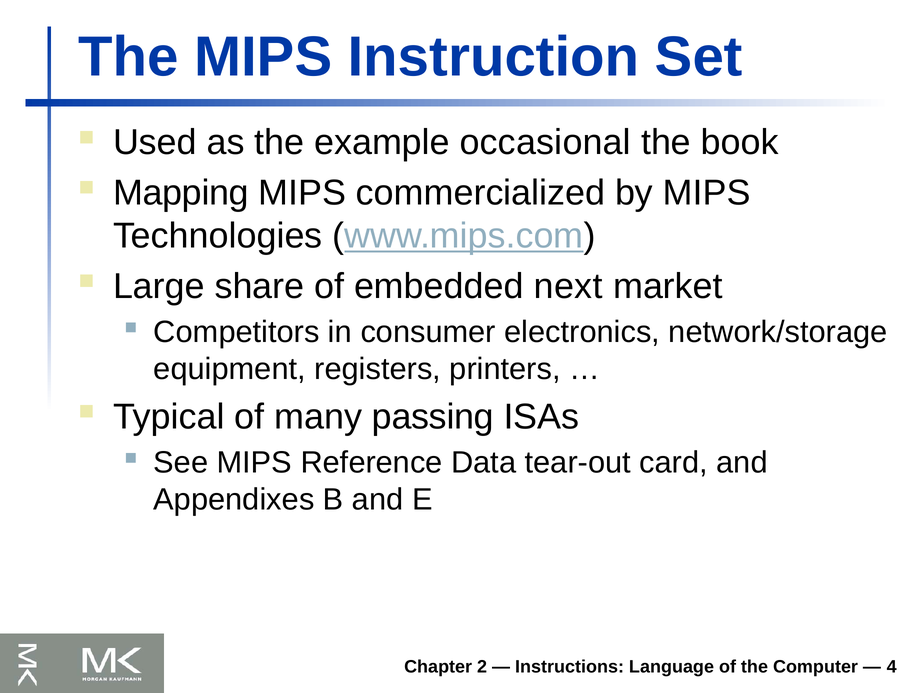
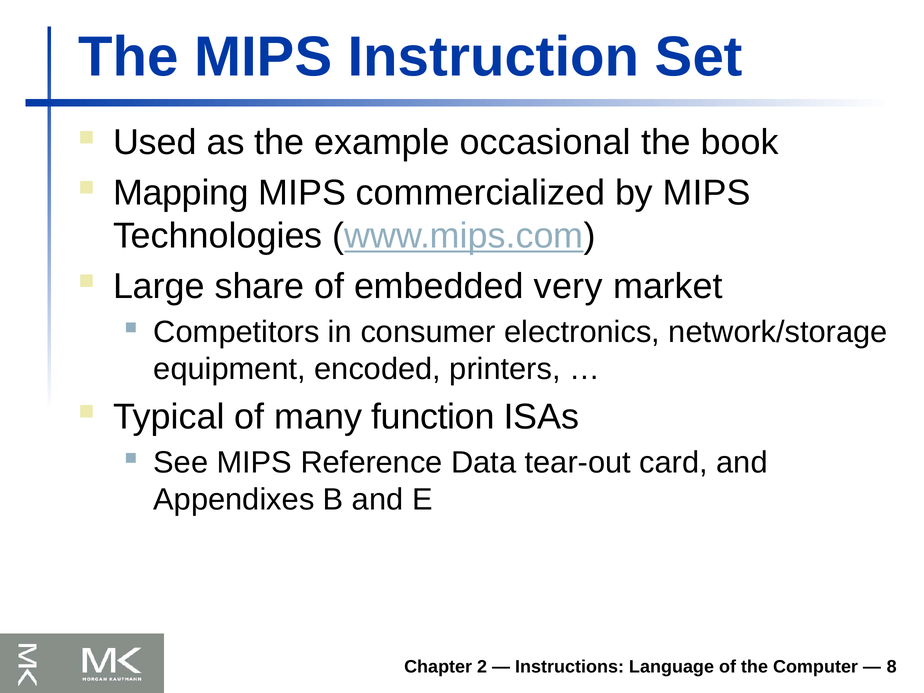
next: next -> very
registers: registers -> encoded
passing: passing -> function
4: 4 -> 8
